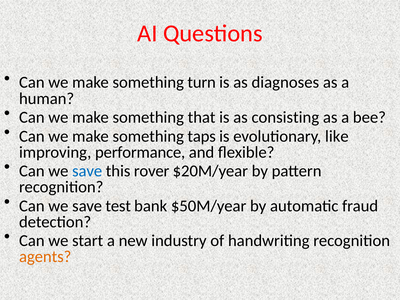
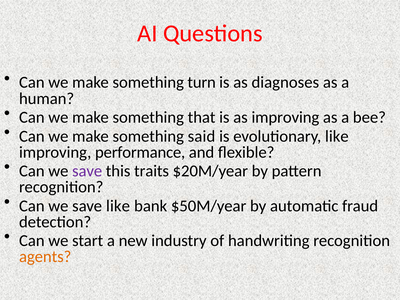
as consisting: consisting -> improving
taps: taps -> said
save at (87, 171) colour: blue -> purple
rover: rover -> traits
save test: test -> like
